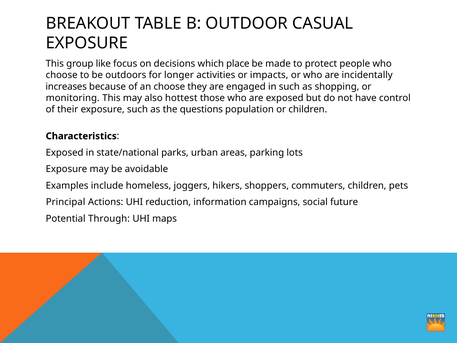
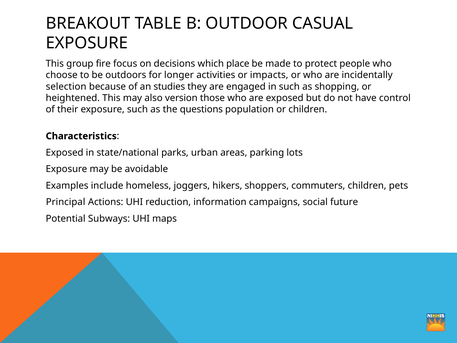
like: like -> fire
increases: increases -> selection
an choose: choose -> studies
monitoring: monitoring -> heightened
hottest: hottest -> version
Through: Through -> Subways
